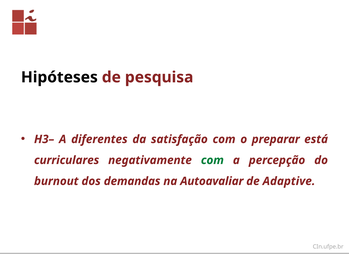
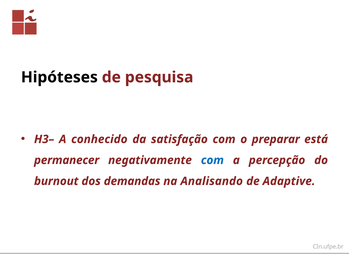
diferentes: diferentes -> conhecido
curriculares: curriculares -> permanecer
com at (212, 160) colour: green -> blue
Autoavaliar: Autoavaliar -> Analisando
